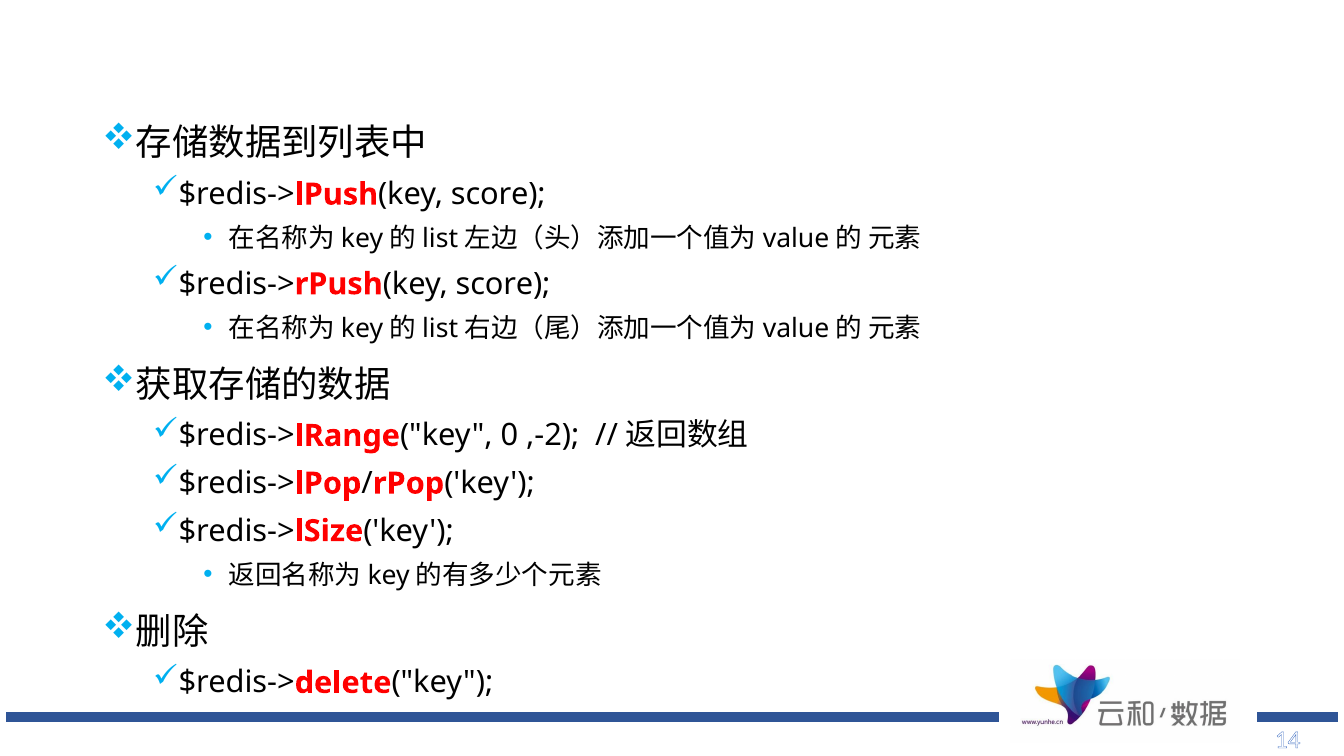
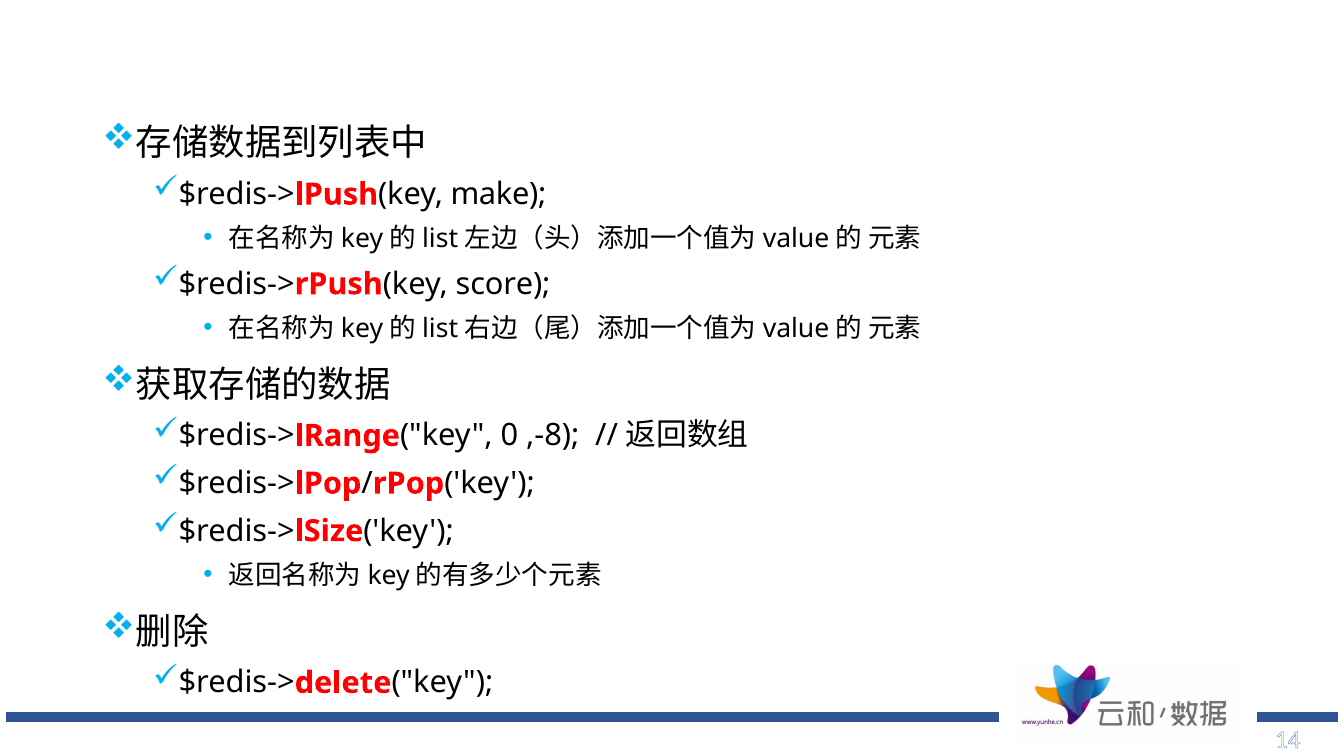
score at (498, 194): score -> make
,-2: ,-2 -> ,-8
